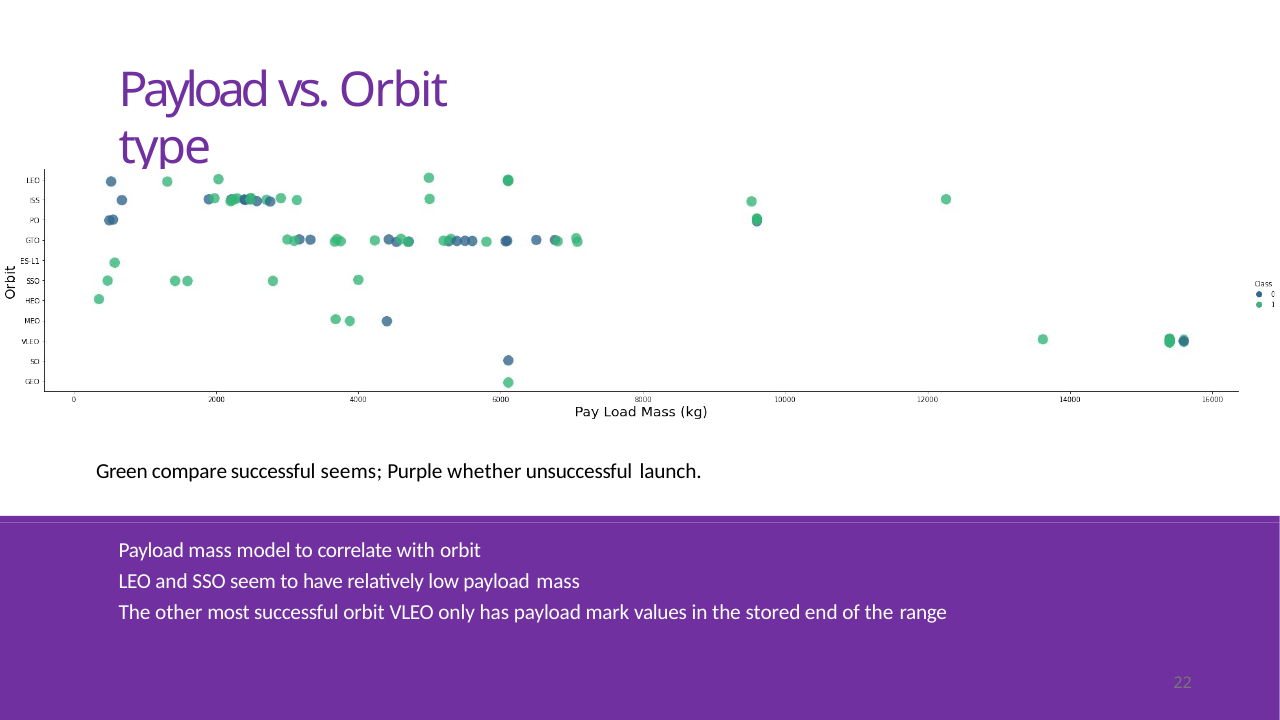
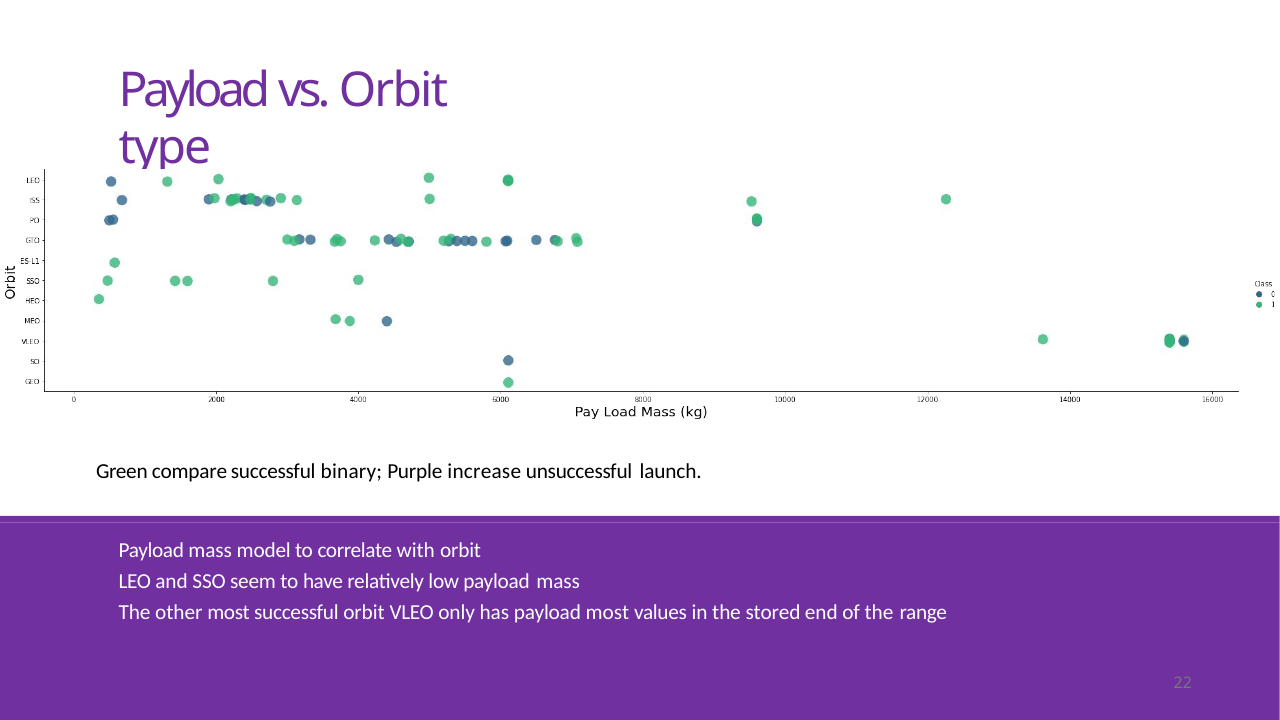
seems: seems -> binary
whether: whether -> increase
payload mark: mark -> most
